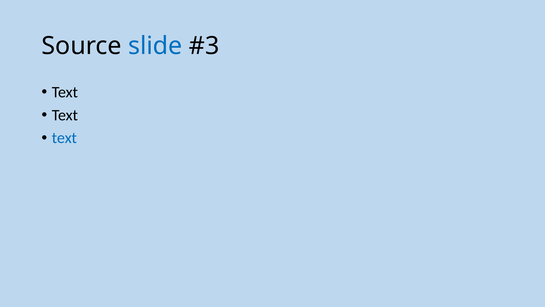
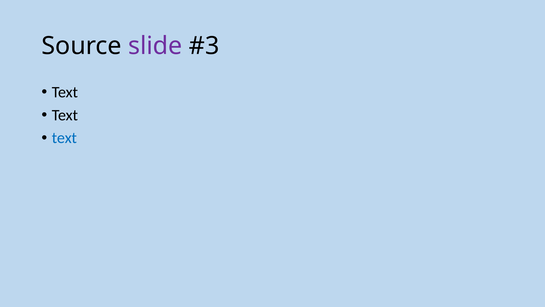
slide colour: blue -> purple
